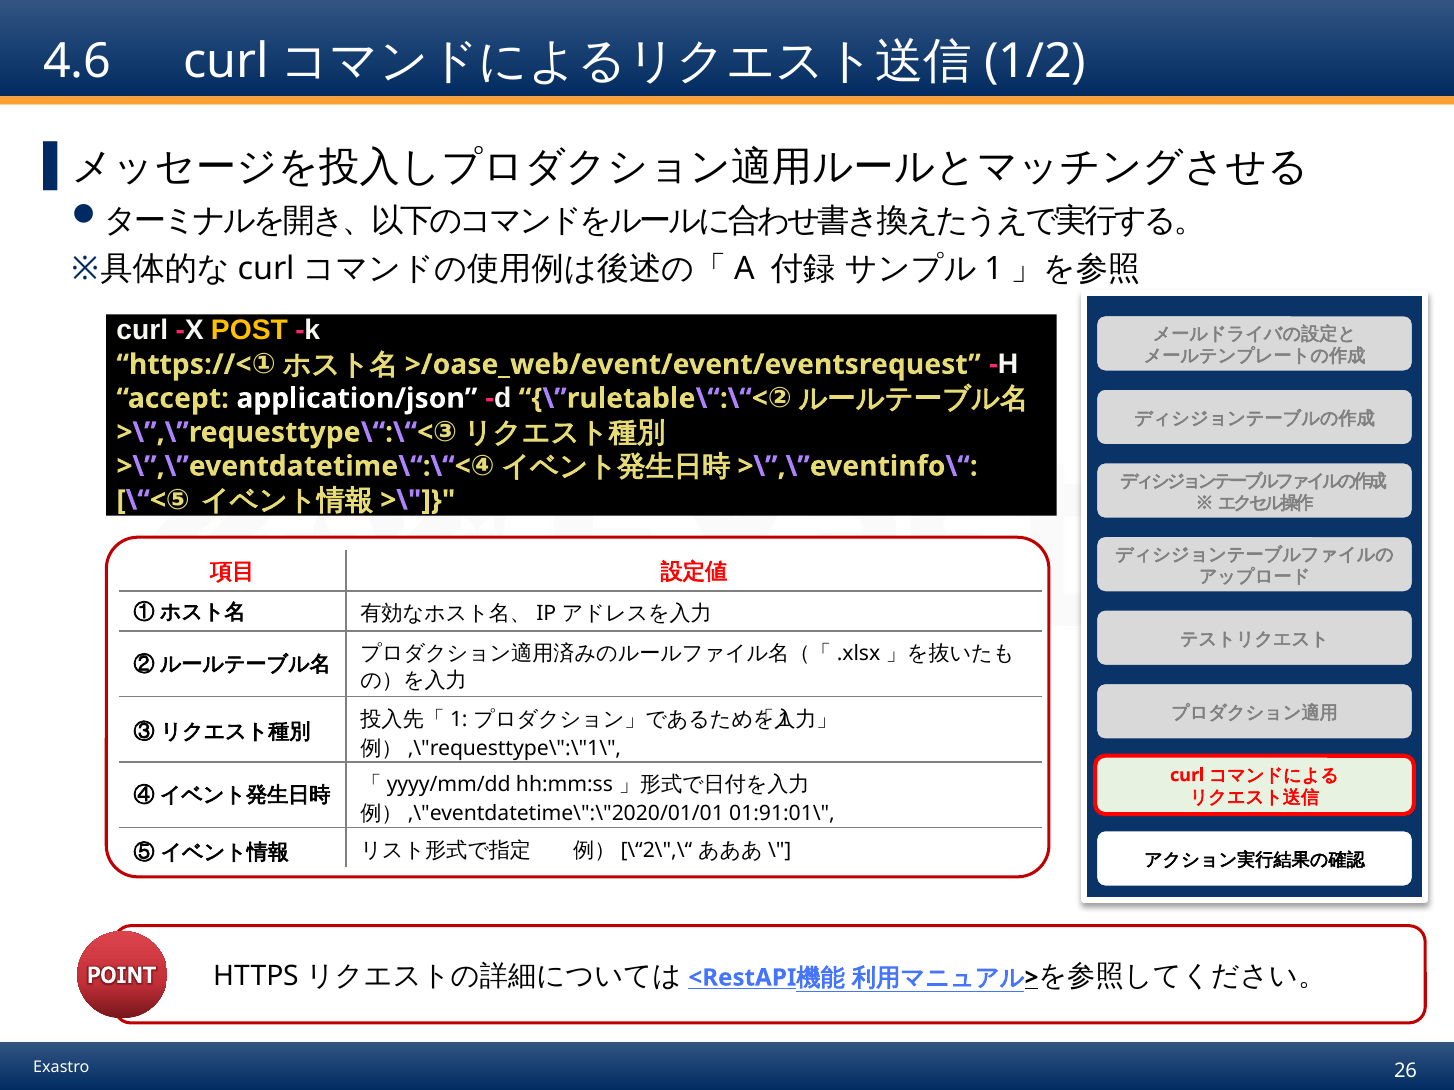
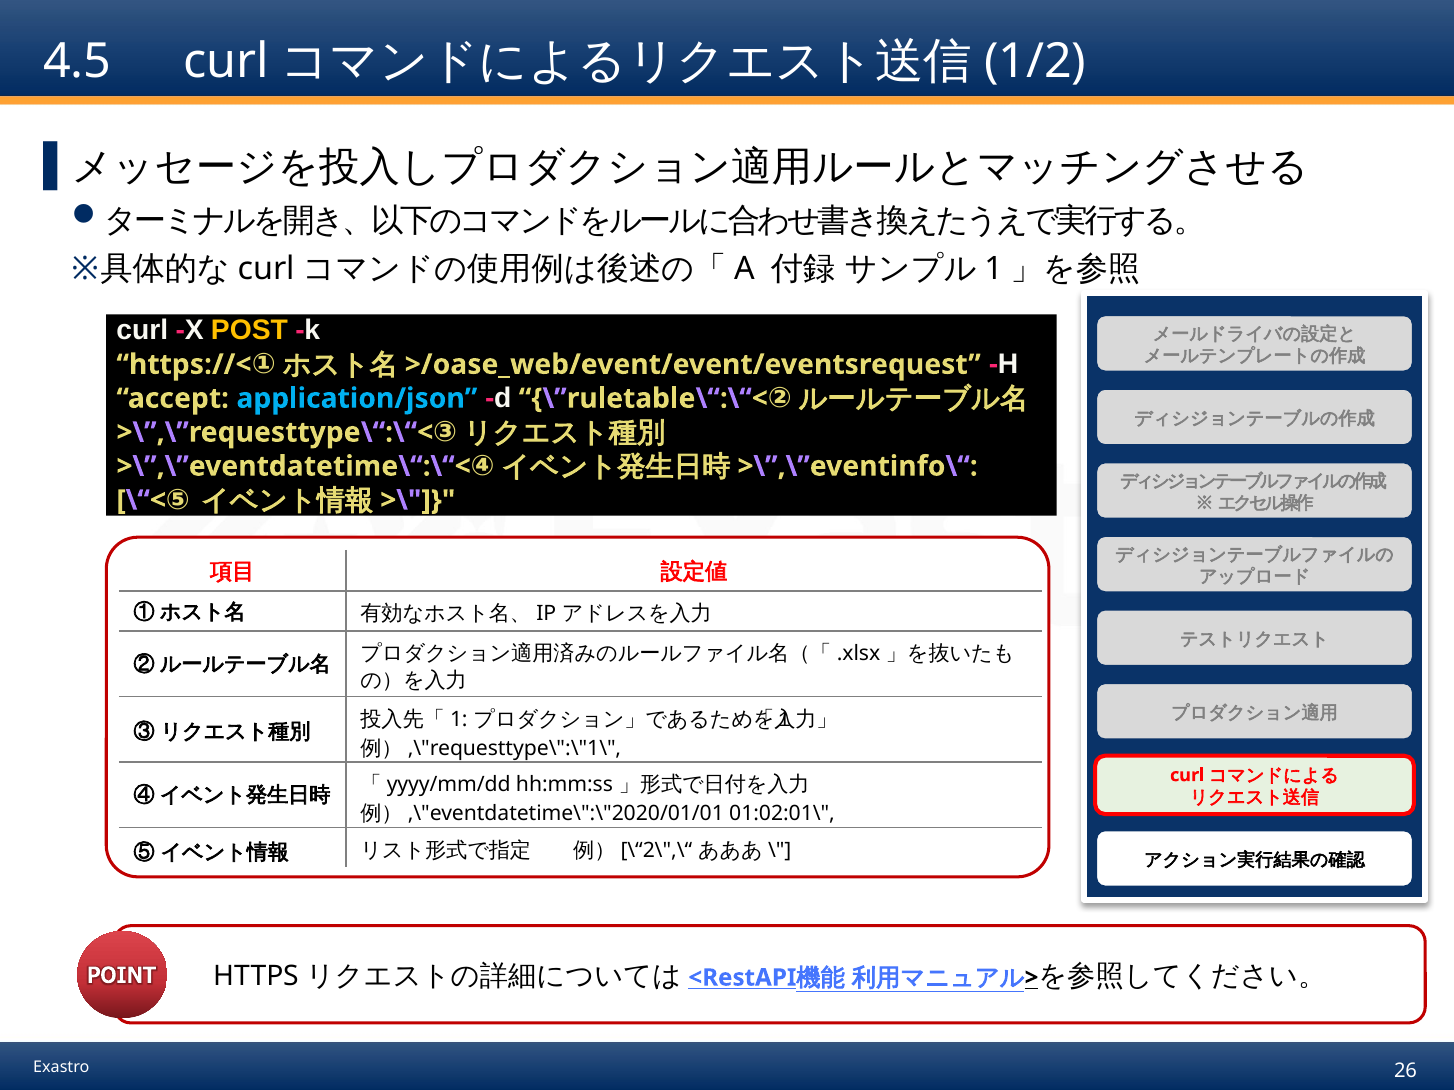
4.6: 4.6 -> 4.5
application/json colour: white -> light blue
01:91:01\: 01:91:01\ -> 01:02:01\
